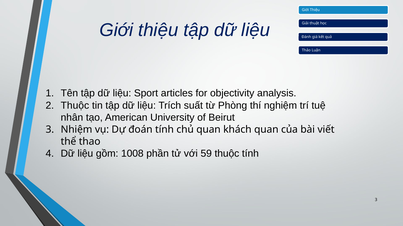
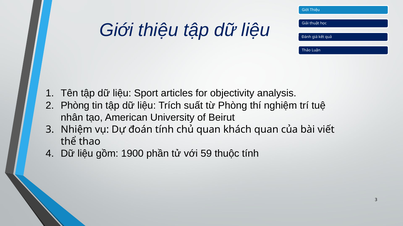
Thuộc at (75, 106): Thuộc -> Phòng
1008: 1008 -> 1900
